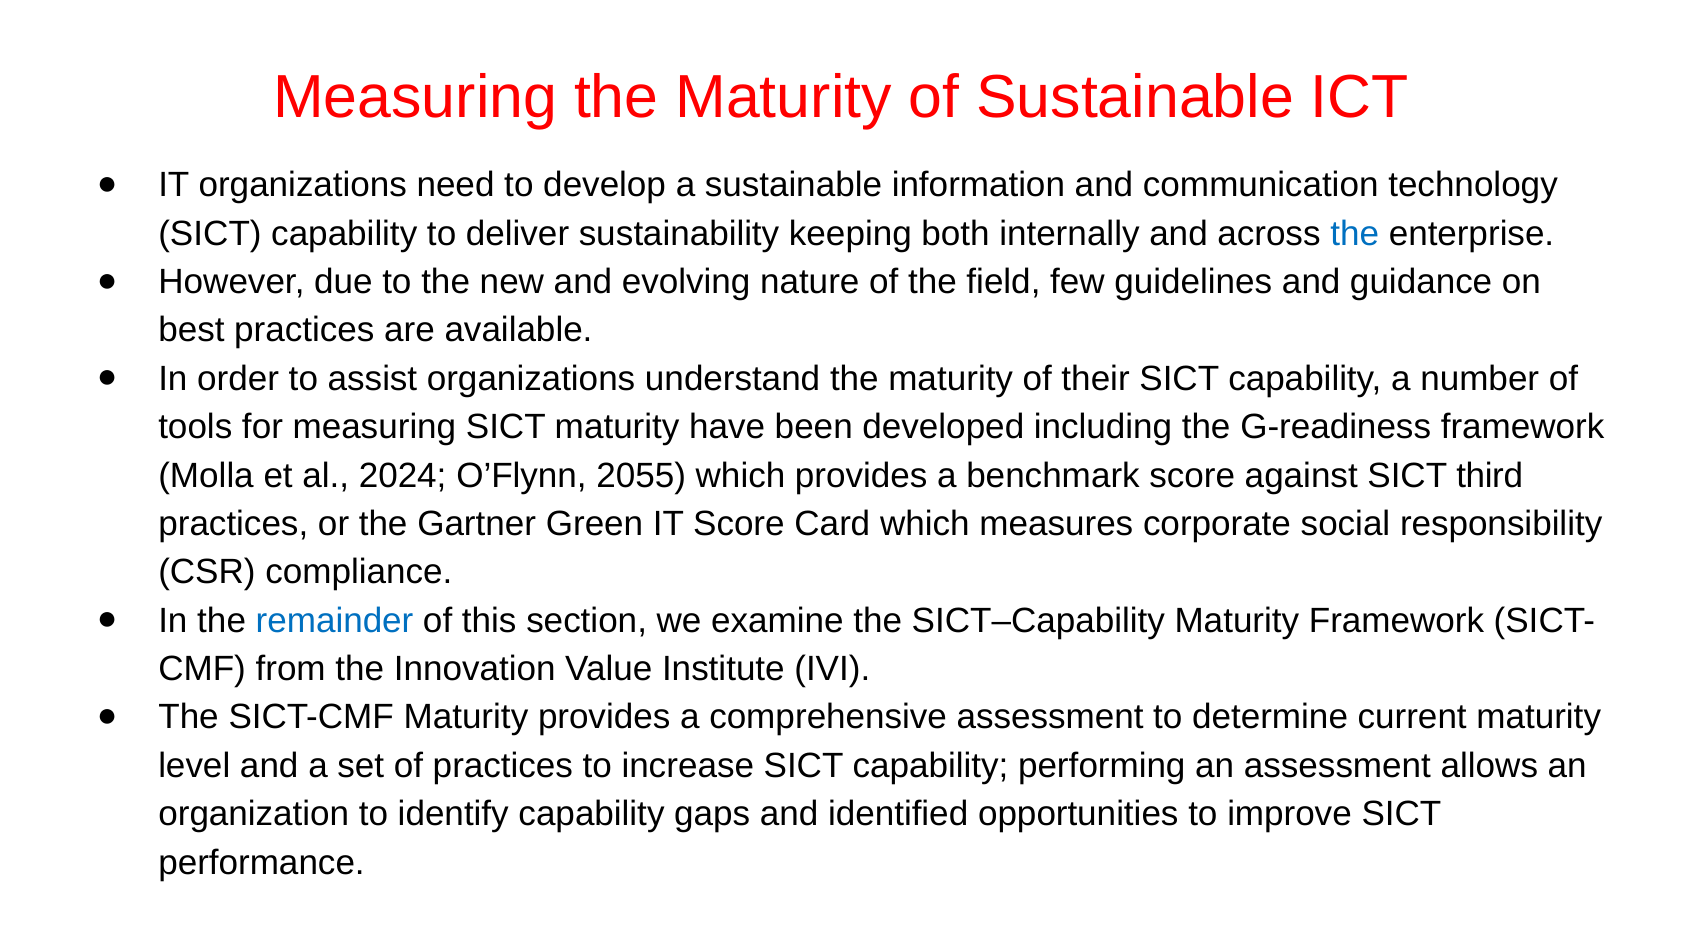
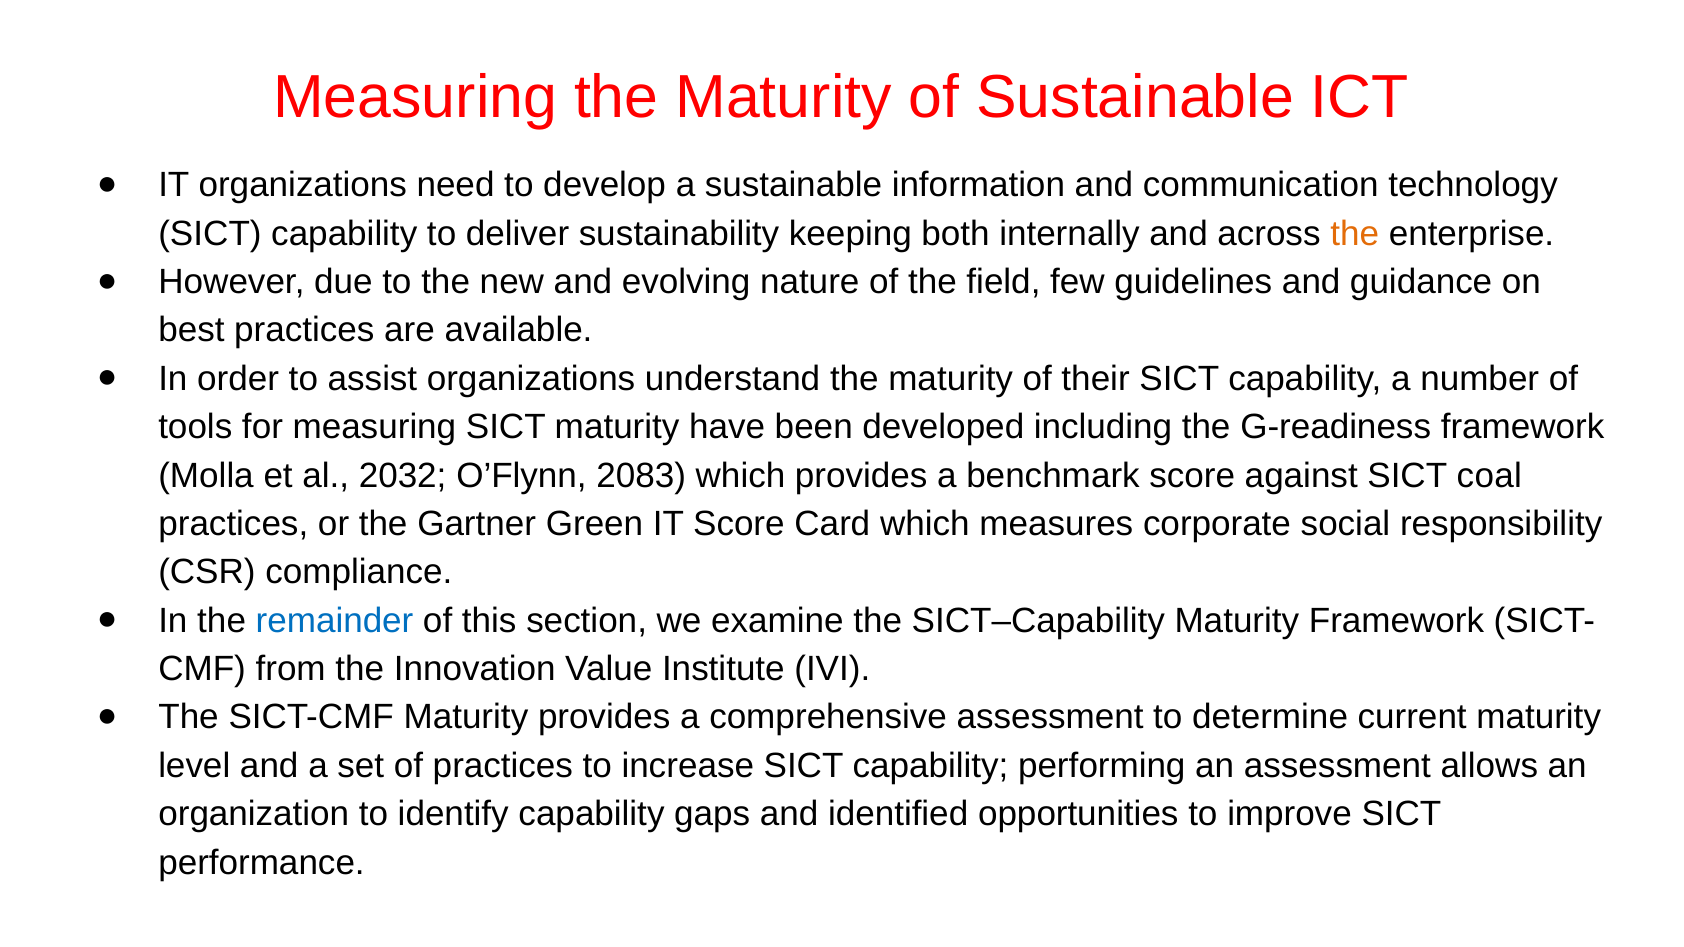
the at (1355, 234) colour: blue -> orange
2024: 2024 -> 2032
2055: 2055 -> 2083
third: third -> coal
